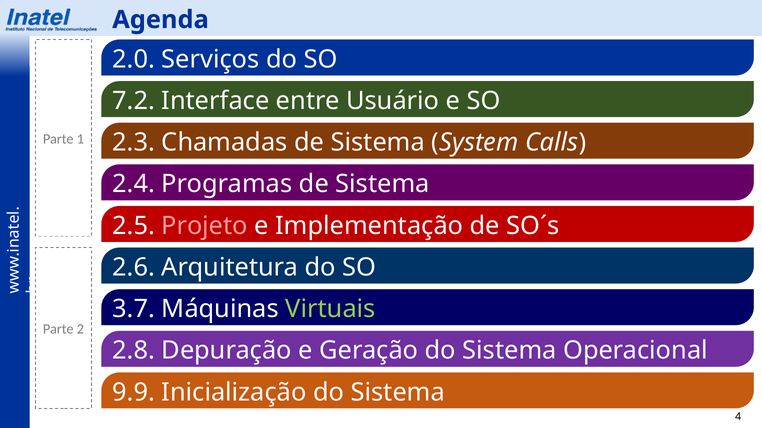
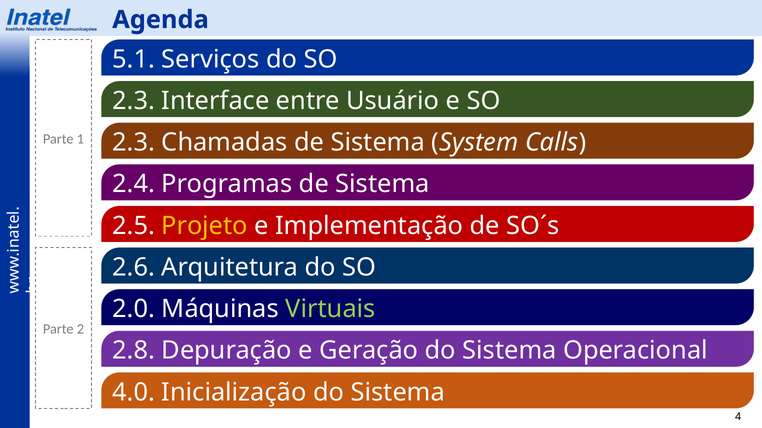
2.0: 2.0 -> 5.1
7.2 at (134, 101): 7.2 -> 2.3
Projeto colour: pink -> yellow
3.7: 3.7 -> 2.0
9.9: 9.9 -> 4.0
